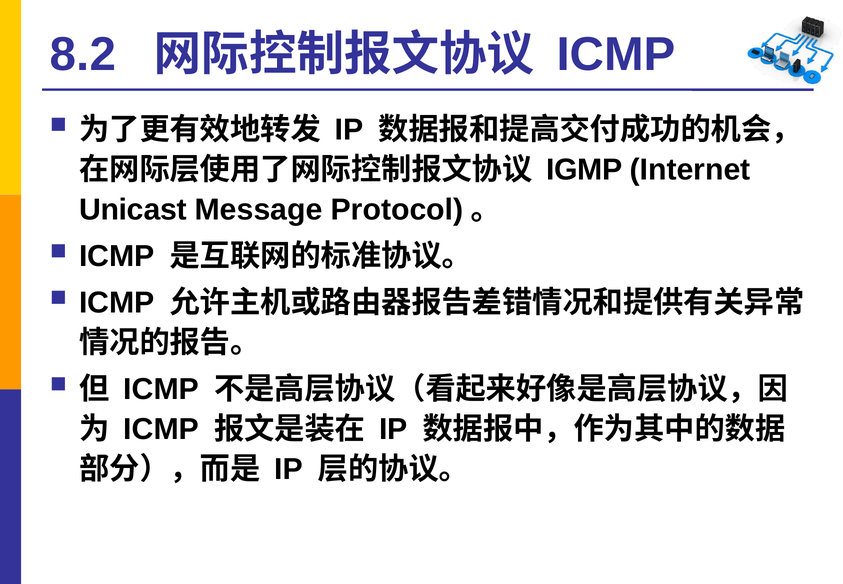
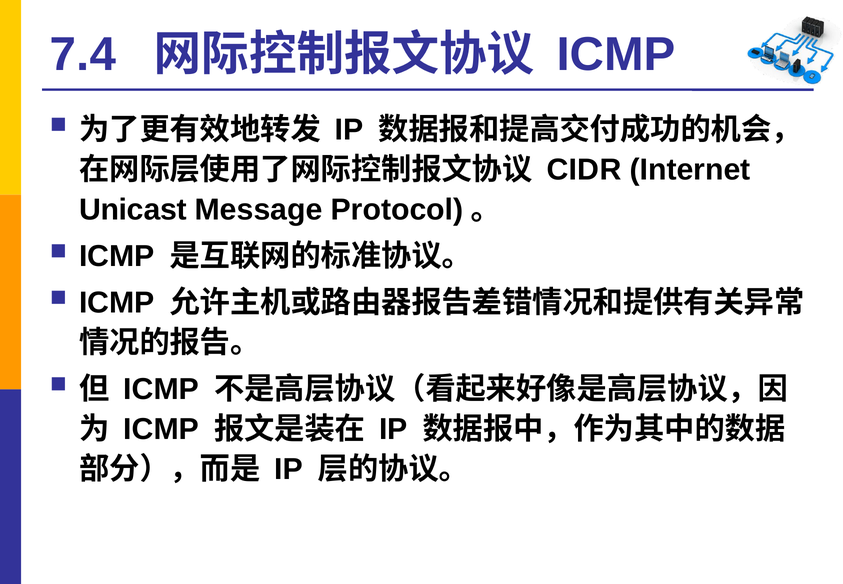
8.2: 8.2 -> 7.4
IGMP: IGMP -> CIDR
